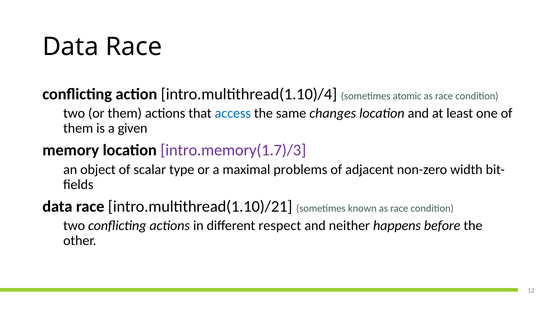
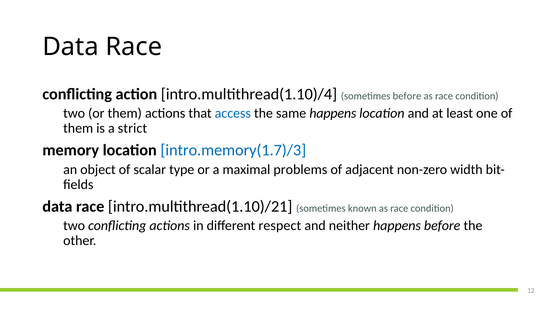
sometimes atomic: atomic -> before
same changes: changes -> happens
given: given -> strict
intro.memory(1.7)/3 colour: purple -> blue
